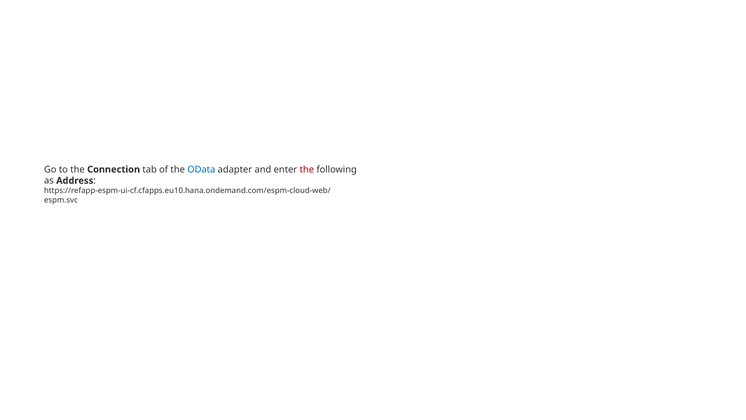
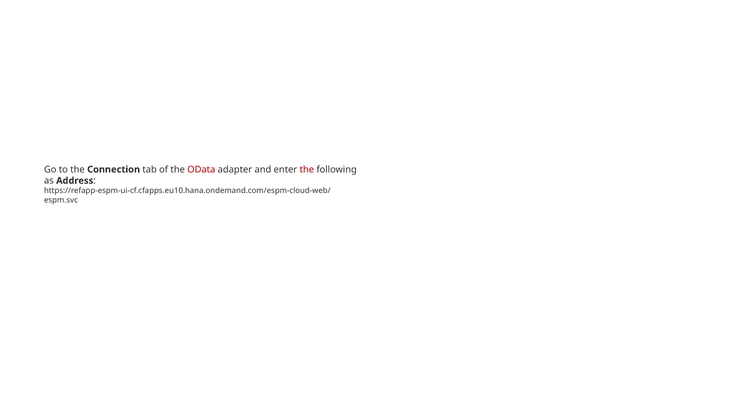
OData colour: blue -> red
